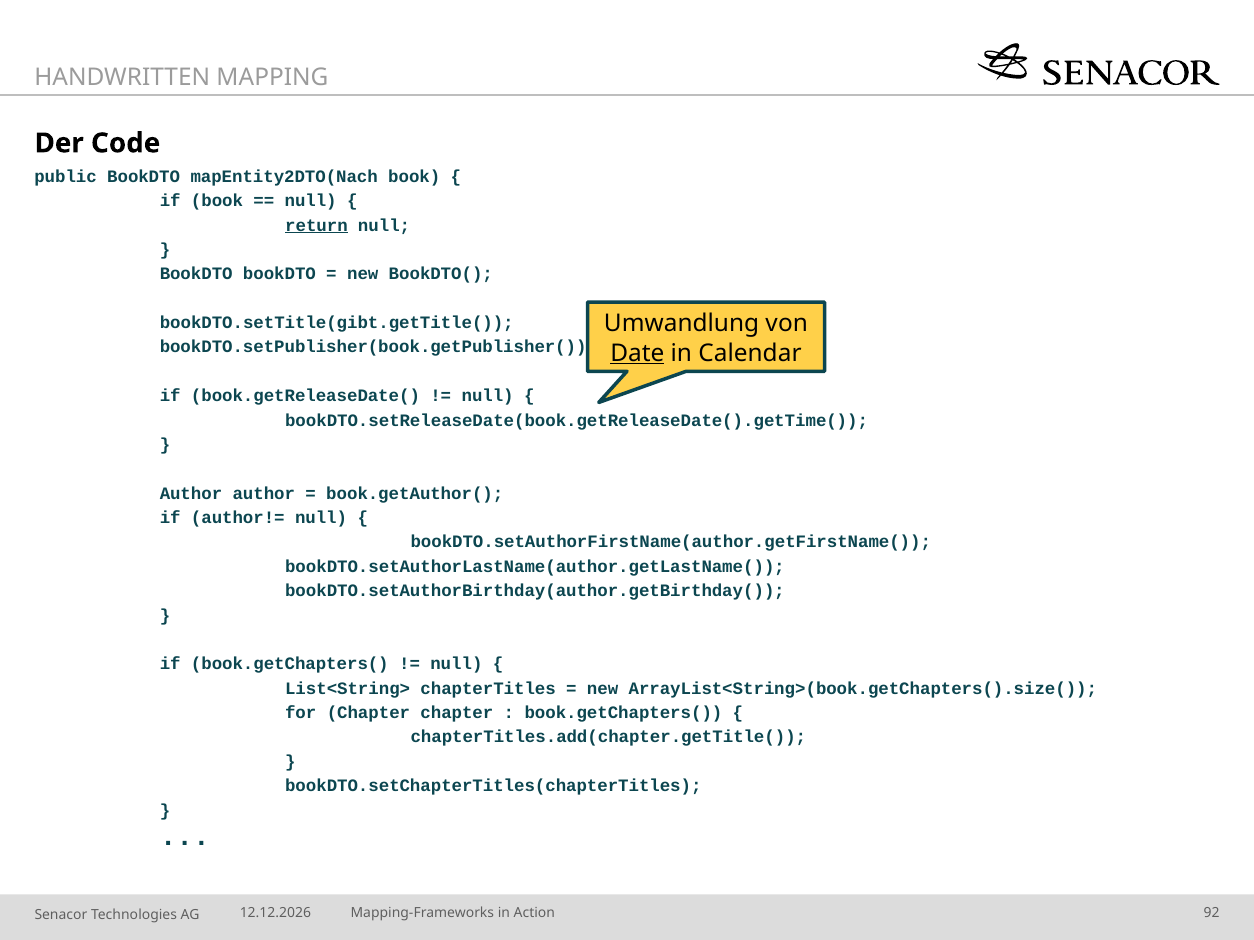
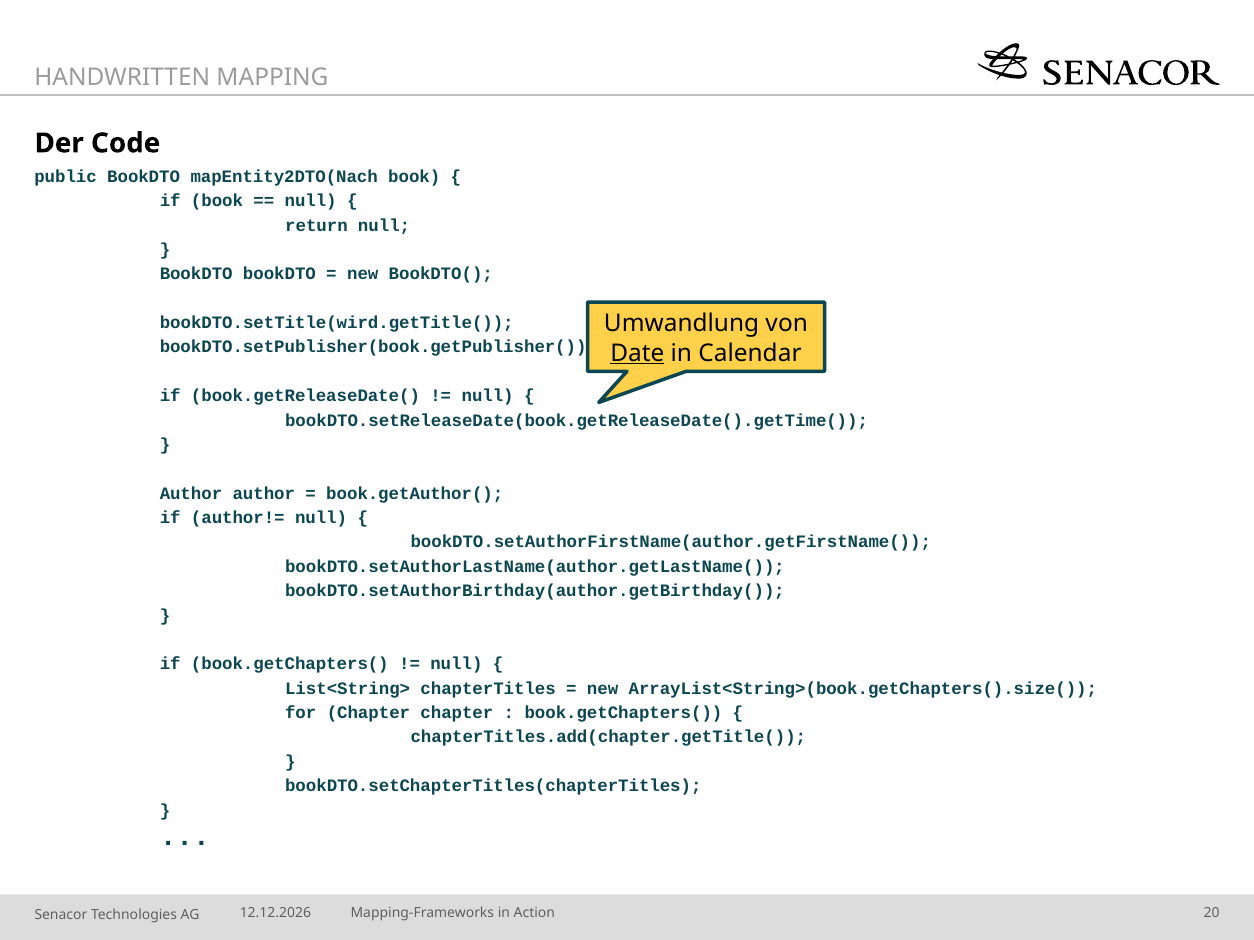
return underline: present -> none
bookDTO.setTitle(gibt.getTitle(: bookDTO.setTitle(gibt.getTitle( -> bookDTO.setTitle(wird.getTitle(
92: 92 -> 20
